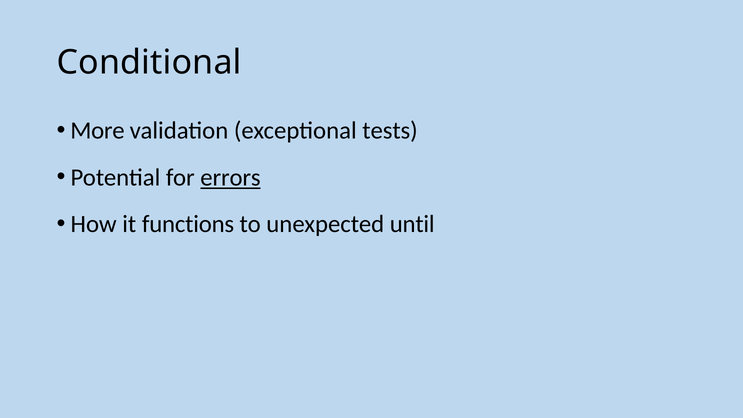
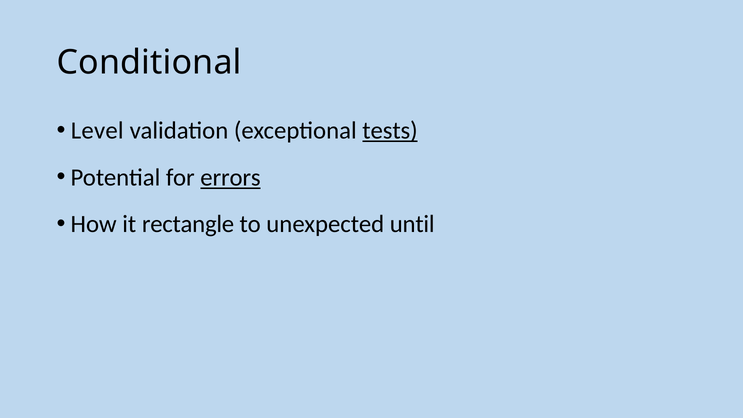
More: More -> Level
tests underline: none -> present
functions: functions -> rectangle
